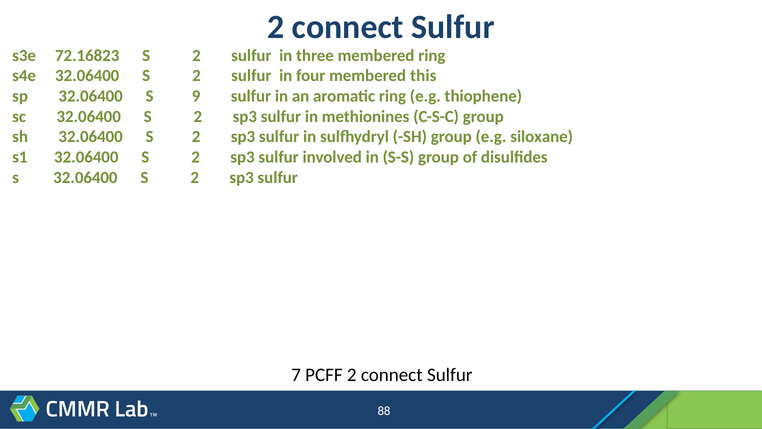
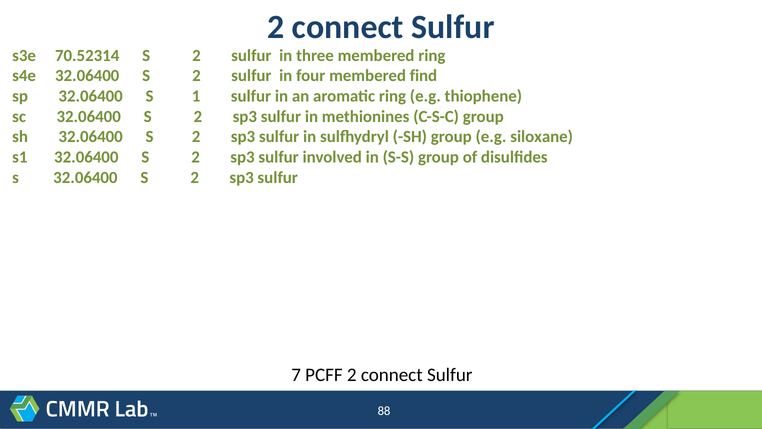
72.16823: 72.16823 -> 70.52314
this: this -> find
9: 9 -> 1
